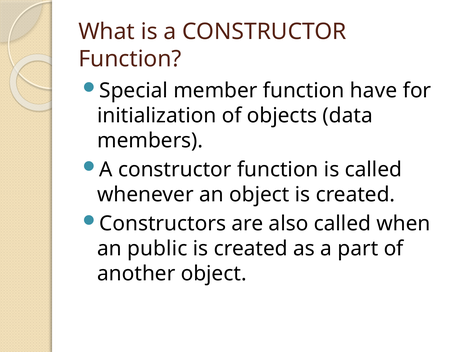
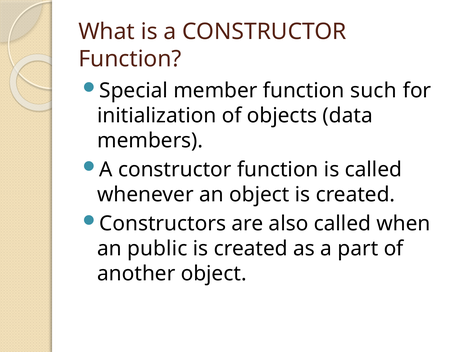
have: have -> such
